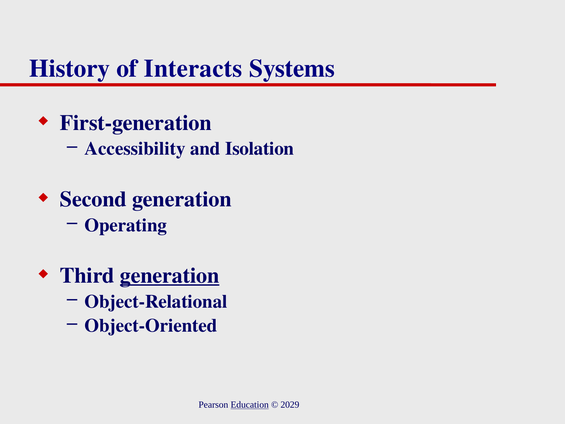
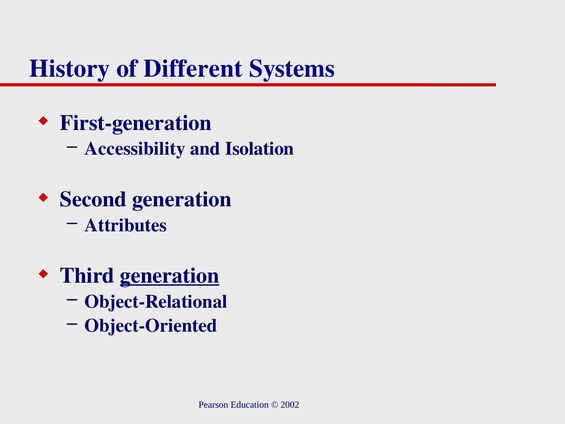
Interacts: Interacts -> Different
Operating: Operating -> Attributes
Education underline: present -> none
2029: 2029 -> 2002
